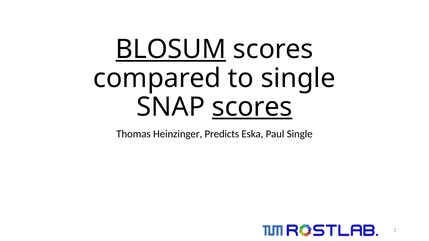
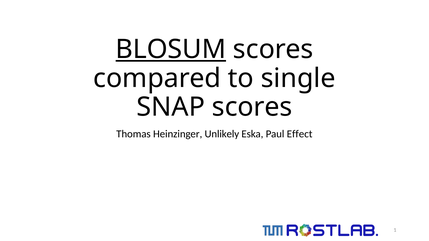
scores at (252, 107) underline: present -> none
Predicts: Predicts -> Unlikely
Paul Single: Single -> Effect
